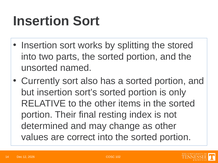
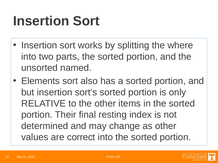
stored: stored -> where
Currently: Currently -> Elements
